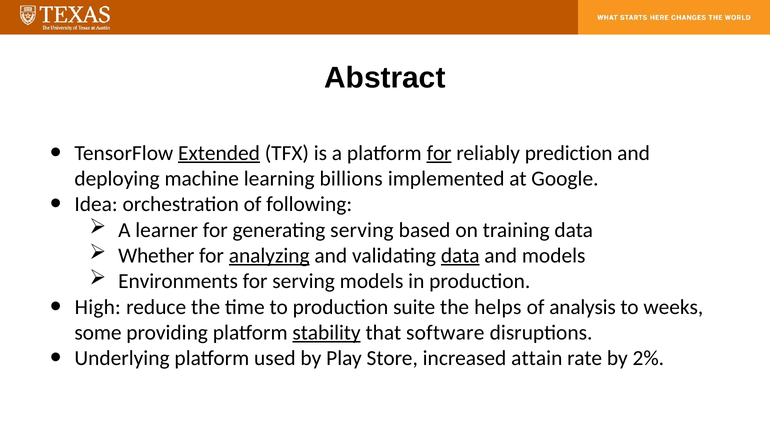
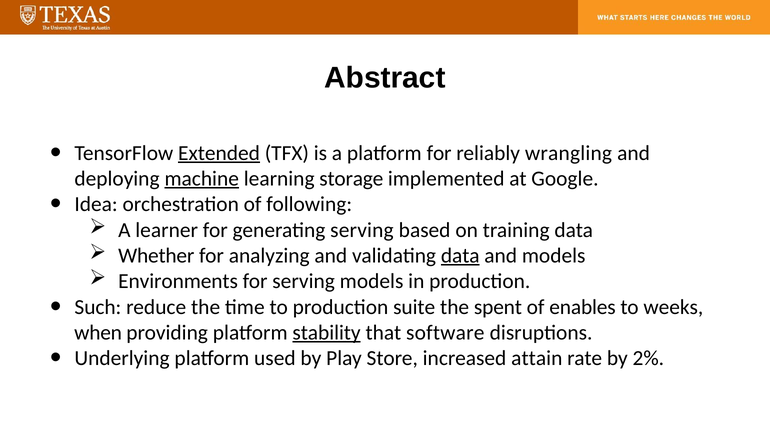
for at (439, 153) underline: present -> none
prediction: prediction -> wrangling
machine underline: none -> present
billions: billions -> storage
analyzing underline: present -> none
High: High -> Such
helps: helps -> spent
analysis: analysis -> enables
some: some -> when
